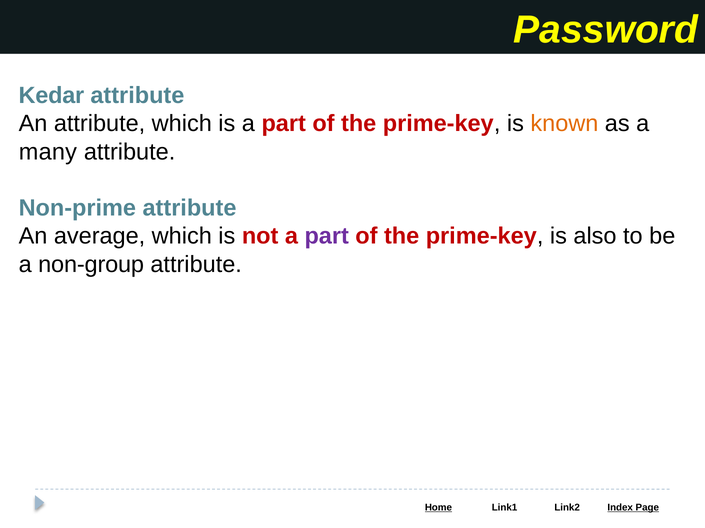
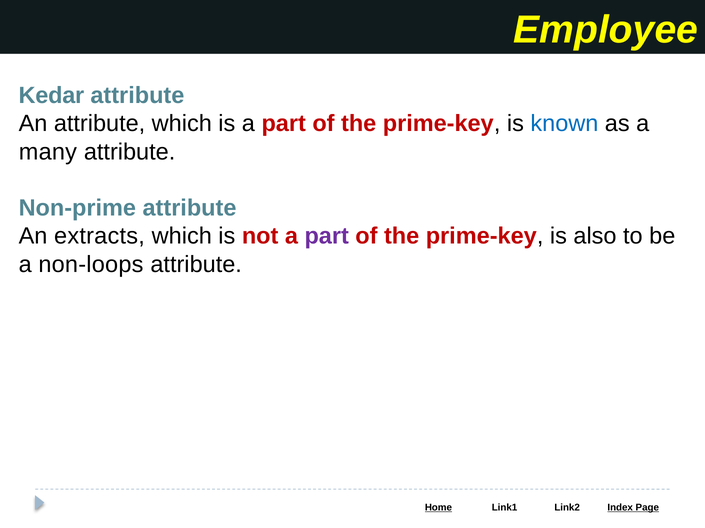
Password: Password -> Employee
known colour: orange -> blue
average: average -> extracts
non-group: non-group -> non-loops
